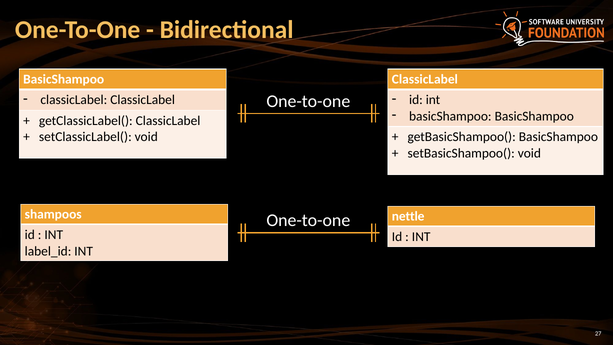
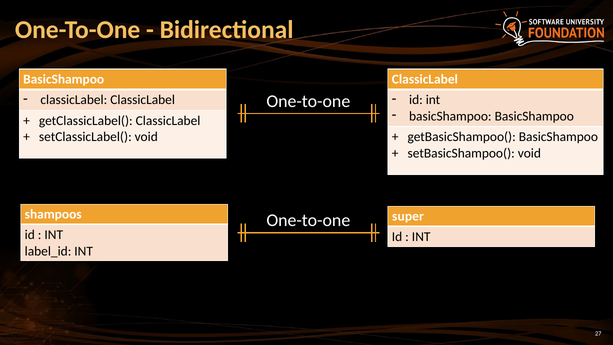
nettle: nettle -> super
